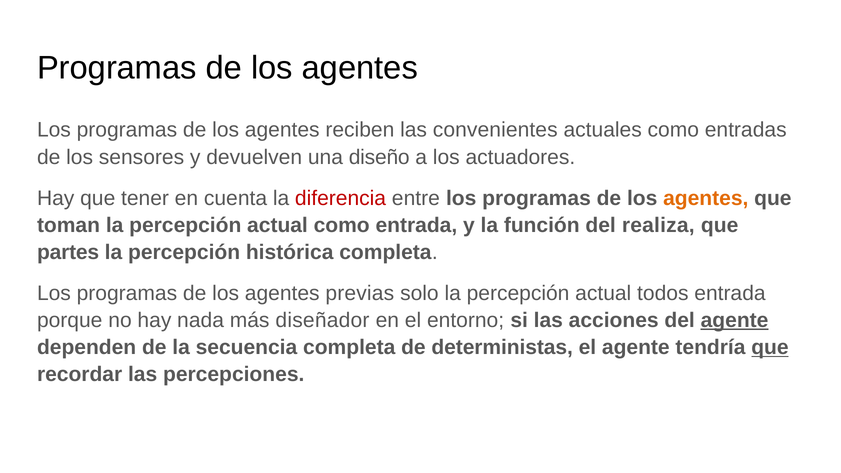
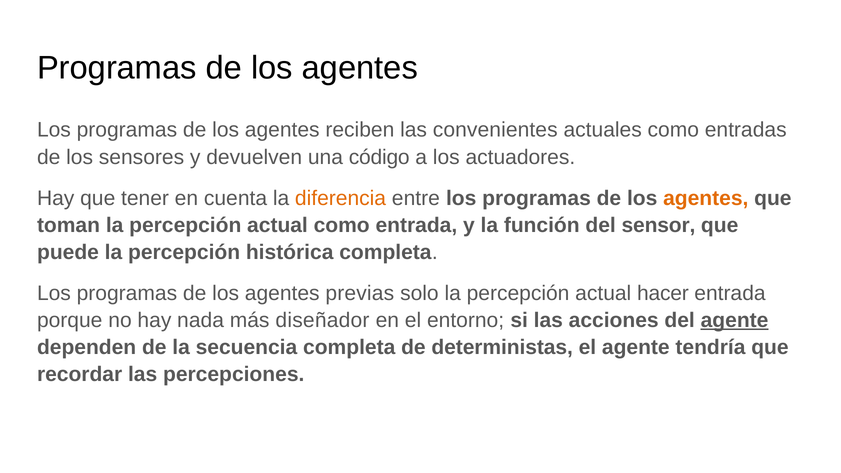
diseño: diseño -> código
diferencia colour: red -> orange
realiza: realiza -> sensor
partes: partes -> puede
todos: todos -> hacer
que at (770, 347) underline: present -> none
